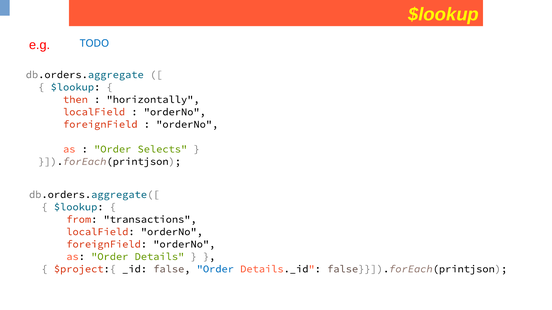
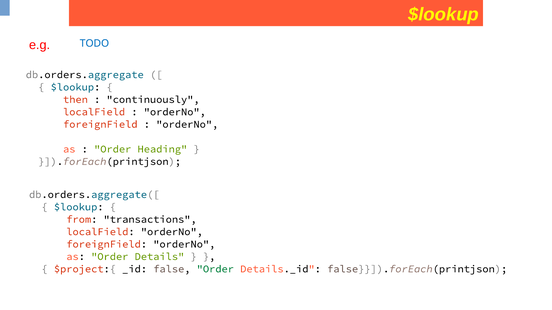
horizontally: horizontally -> continuously
Selects: Selects -> Heading
Order at (215, 269) colour: blue -> green
